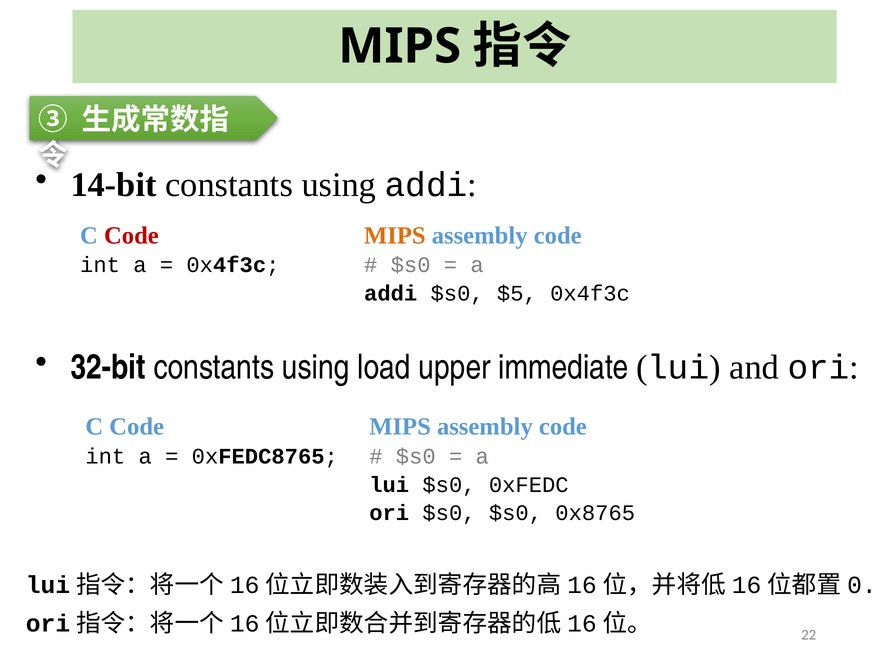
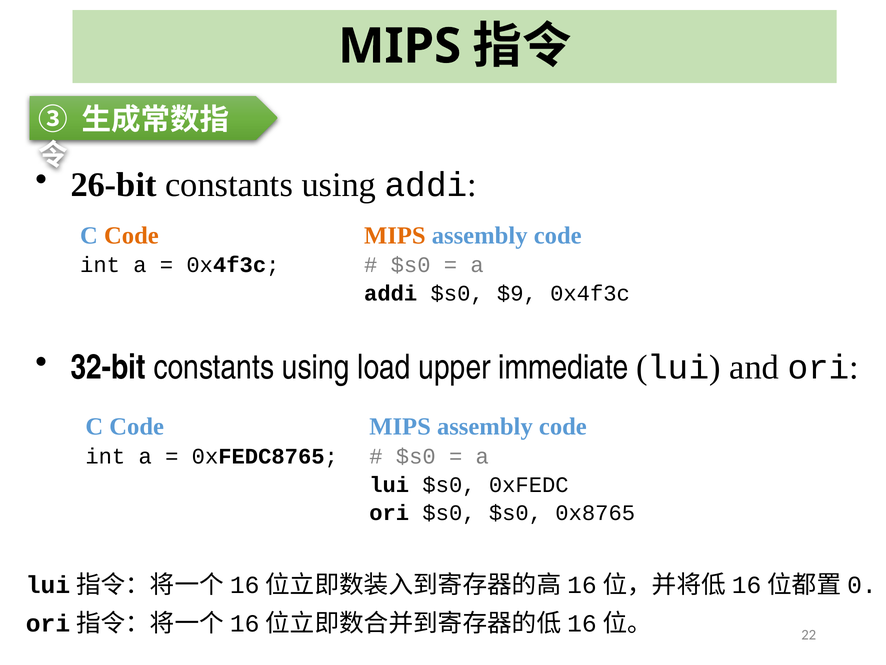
14-bit: 14-bit -> 26-bit
Code at (131, 235) colour: red -> orange
$5: $5 -> $9
